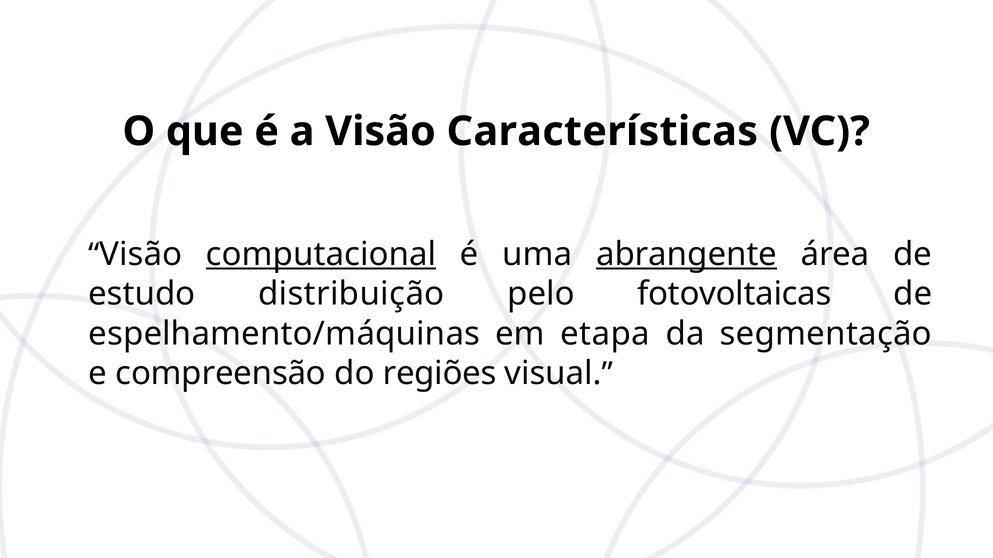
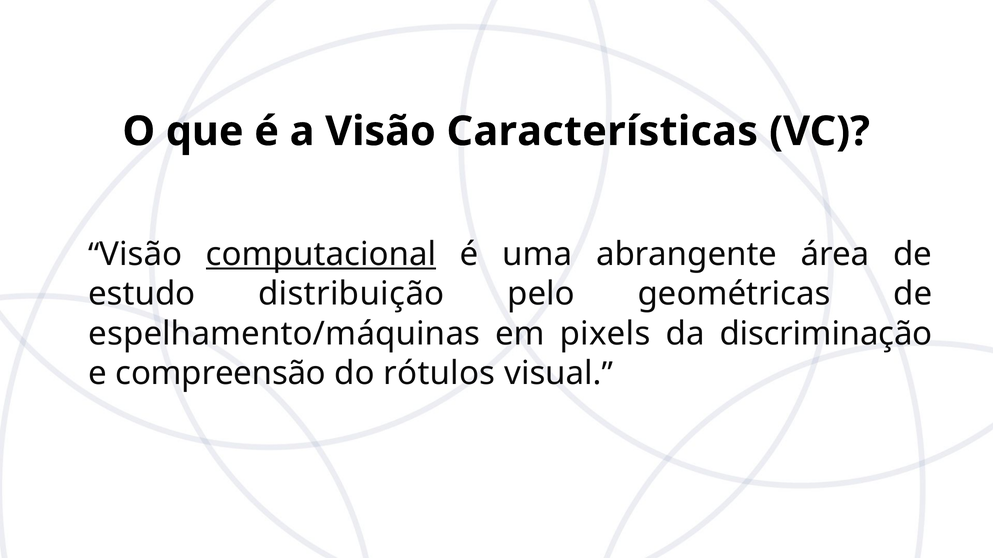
abrangente underline: present -> none
fotovoltaicas: fotovoltaicas -> geométricas
etapa: etapa -> pixels
segmentação: segmentação -> discriminação
regiões: regiões -> rótulos
